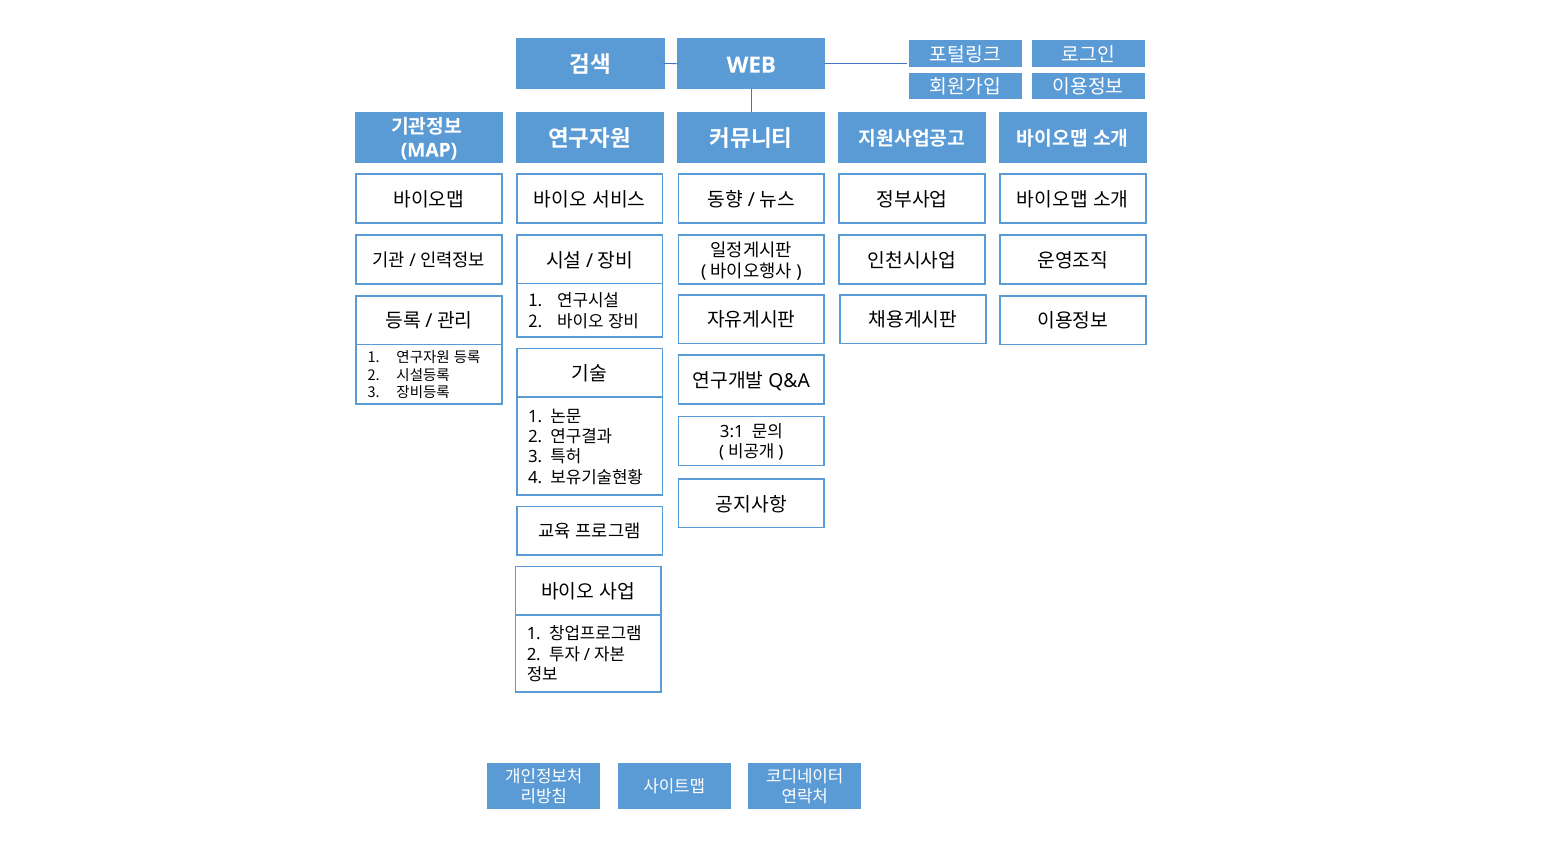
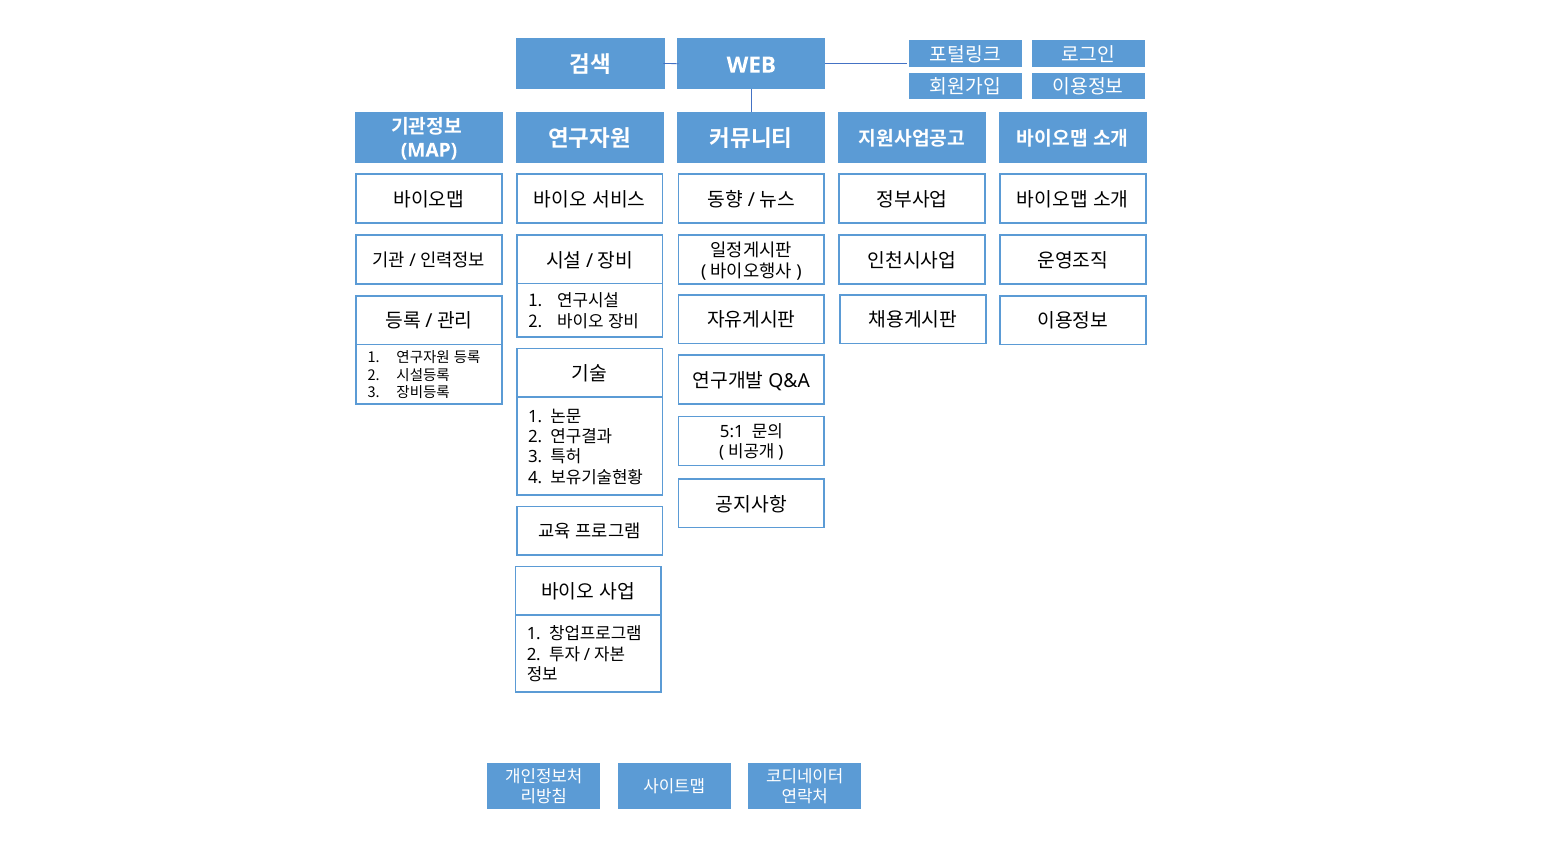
3:1: 3:1 -> 5:1
